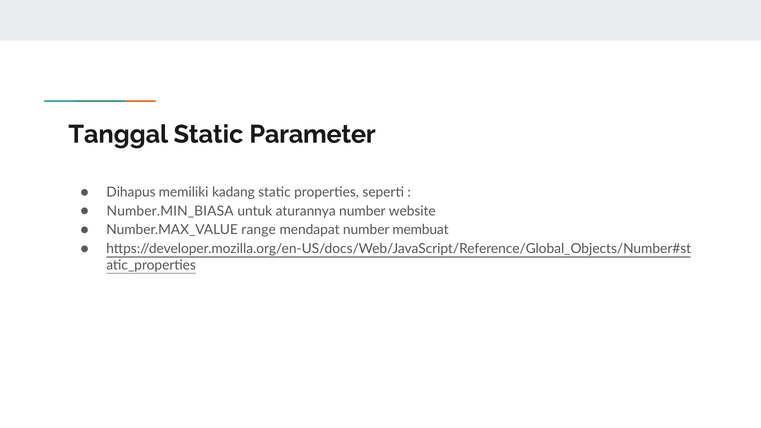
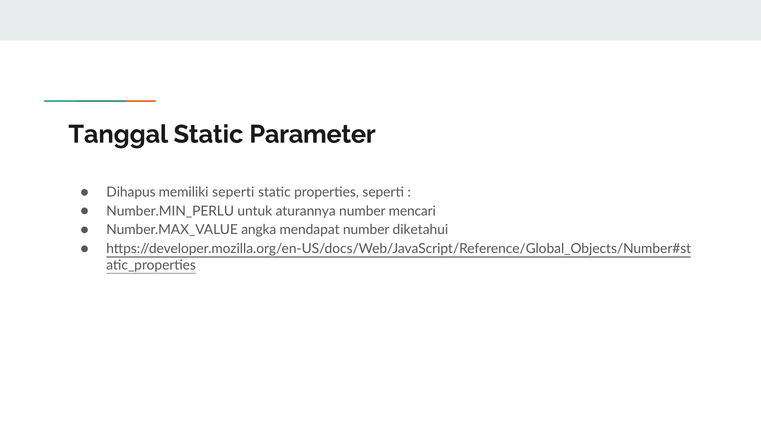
memiliki kadang: kadang -> seperti
Number.MIN_BIASA: Number.MIN_BIASA -> Number.MIN_PERLU
website: website -> mencari
range: range -> angka
membuat: membuat -> diketahui
